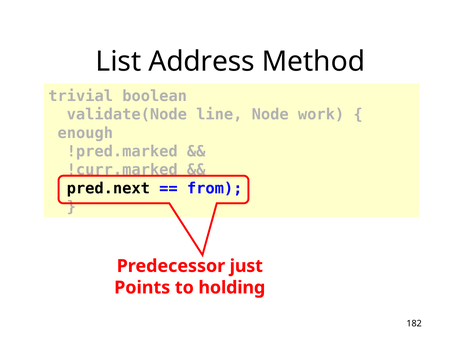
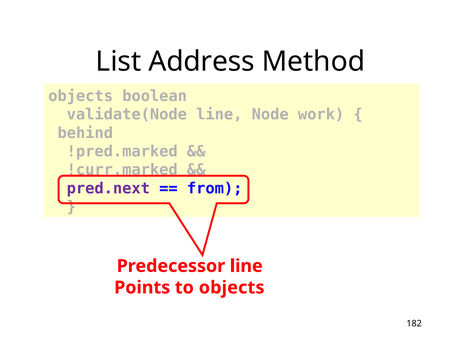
trivial at (81, 96): trivial -> objects
enough: enough -> behind
pred.next colour: black -> purple
Predecessor just: just -> line
to holding: holding -> objects
